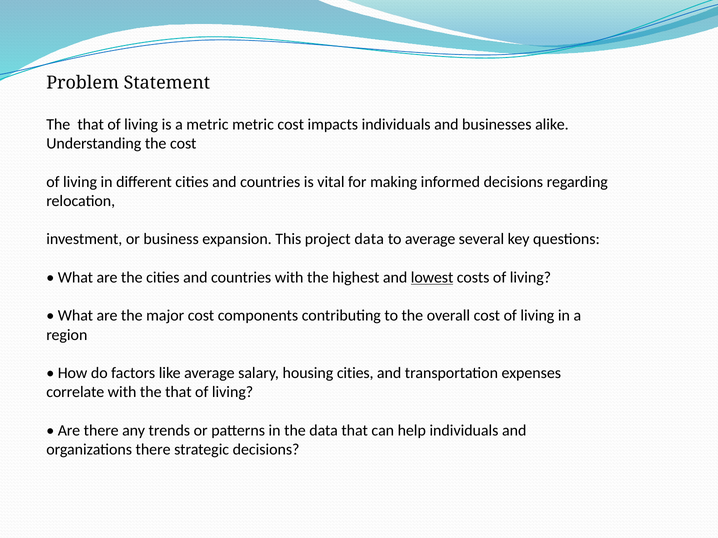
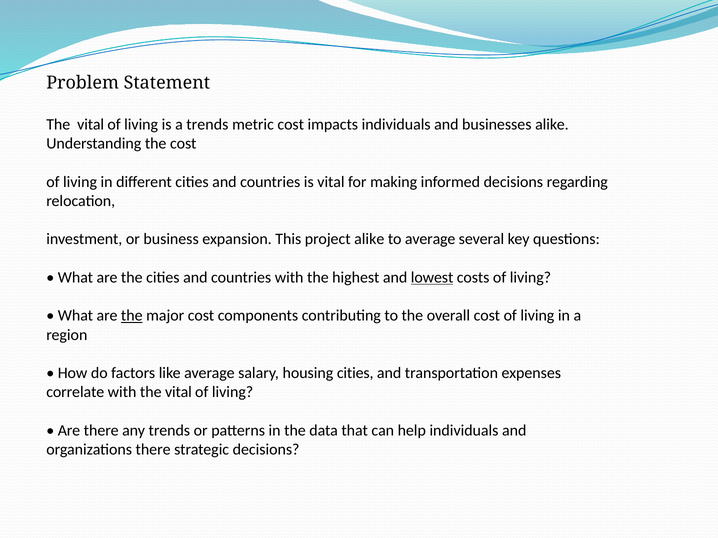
that at (91, 125): that -> vital
a metric: metric -> trends
project data: data -> alike
the at (132, 316) underline: none -> present
with the that: that -> vital
